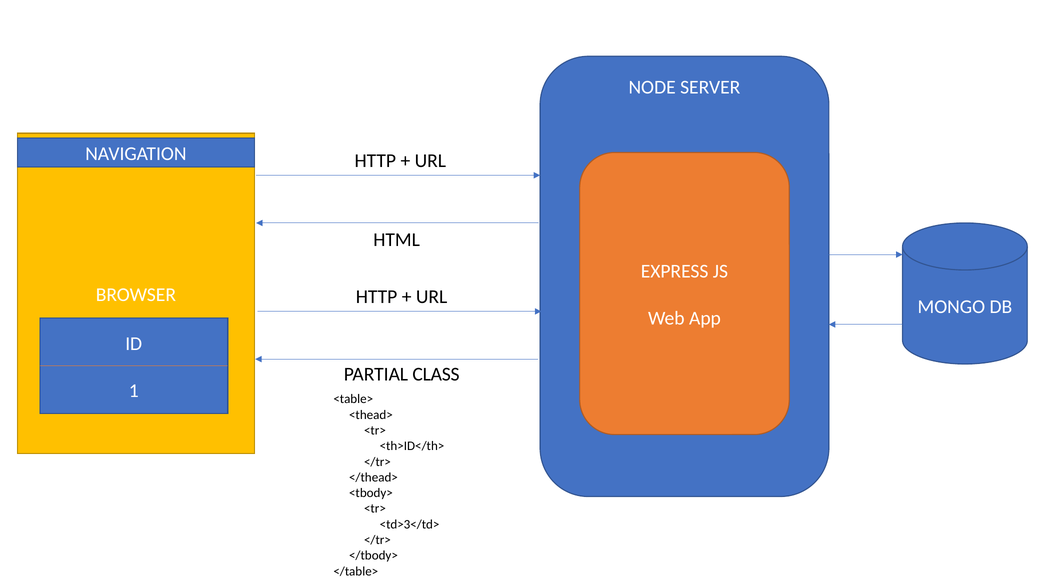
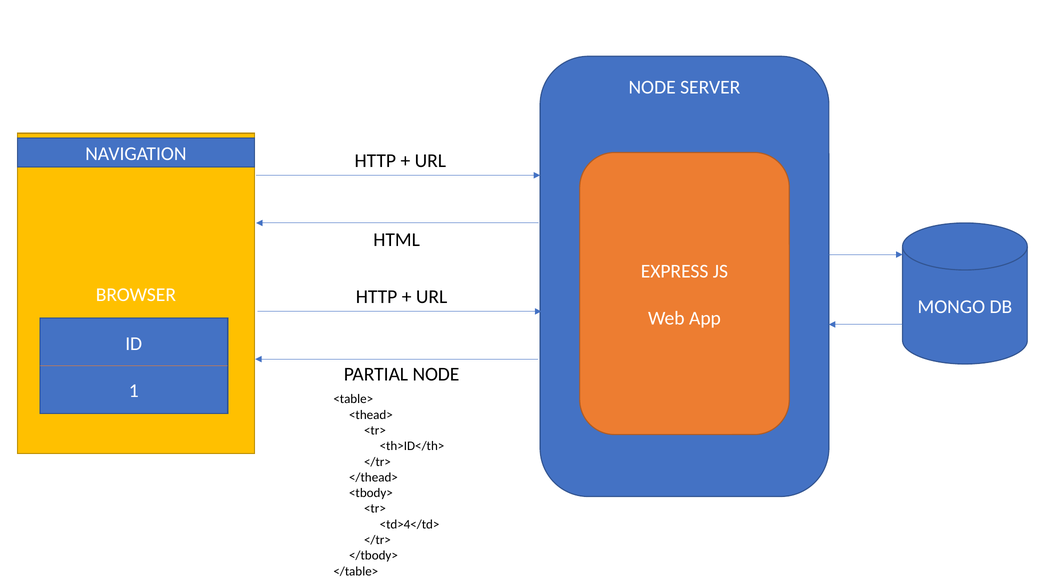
PARTIAL CLASS: CLASS -> NODE
<td>3</td>: <td>3</td> -> <td>4</td>
